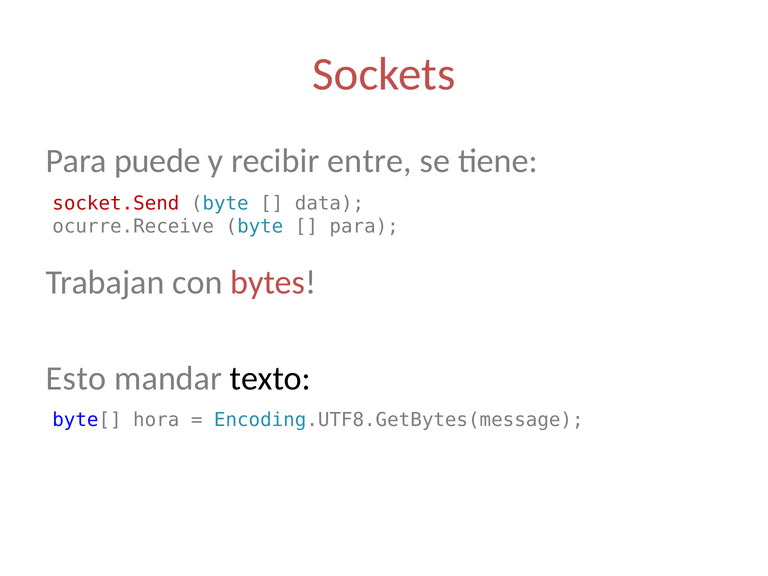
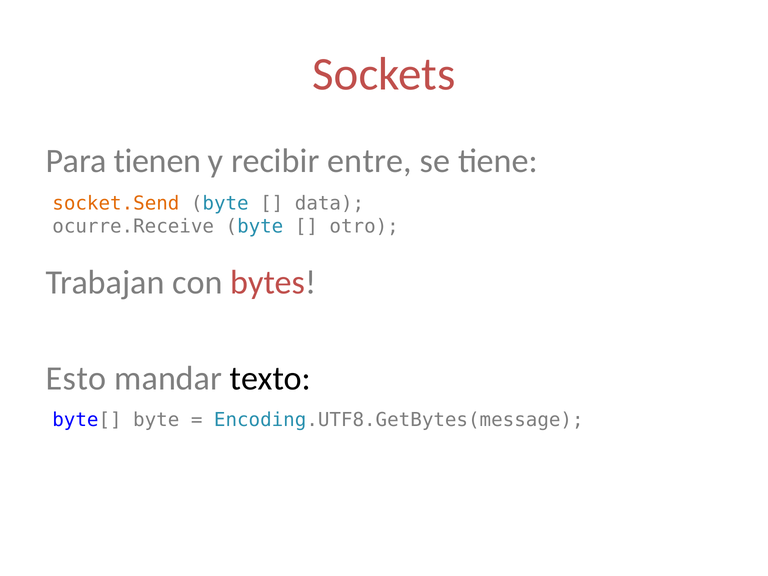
puede: puede -> tienen
socket.Send colour: red -> orange
para at (364, 226): para -> otro
byte[ hora: hora -> byte
